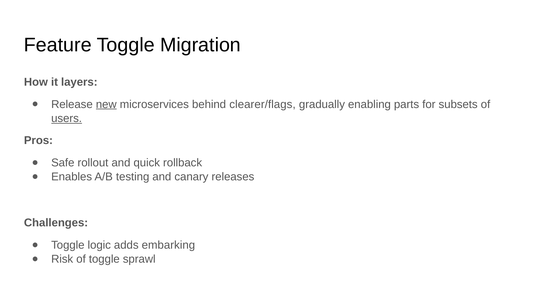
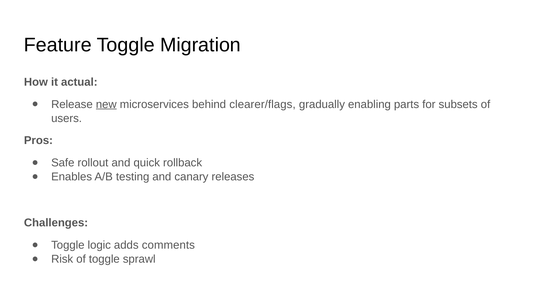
layers: layers -> actual
users underline: present -> none
embarking: embarking -> comments
